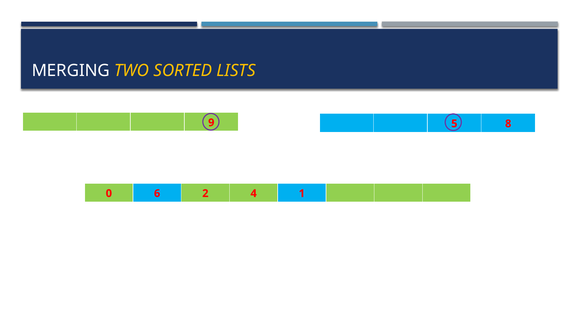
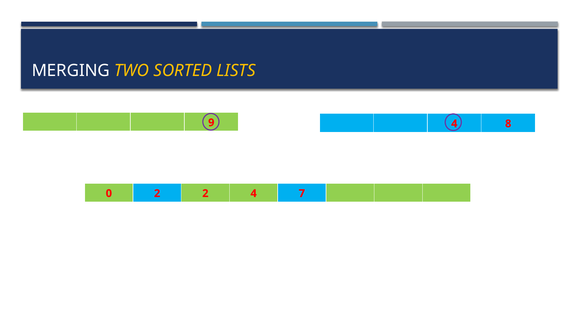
9 5: 5 -> 4
0 6: 6 -> 2
1: 1 -> 7
